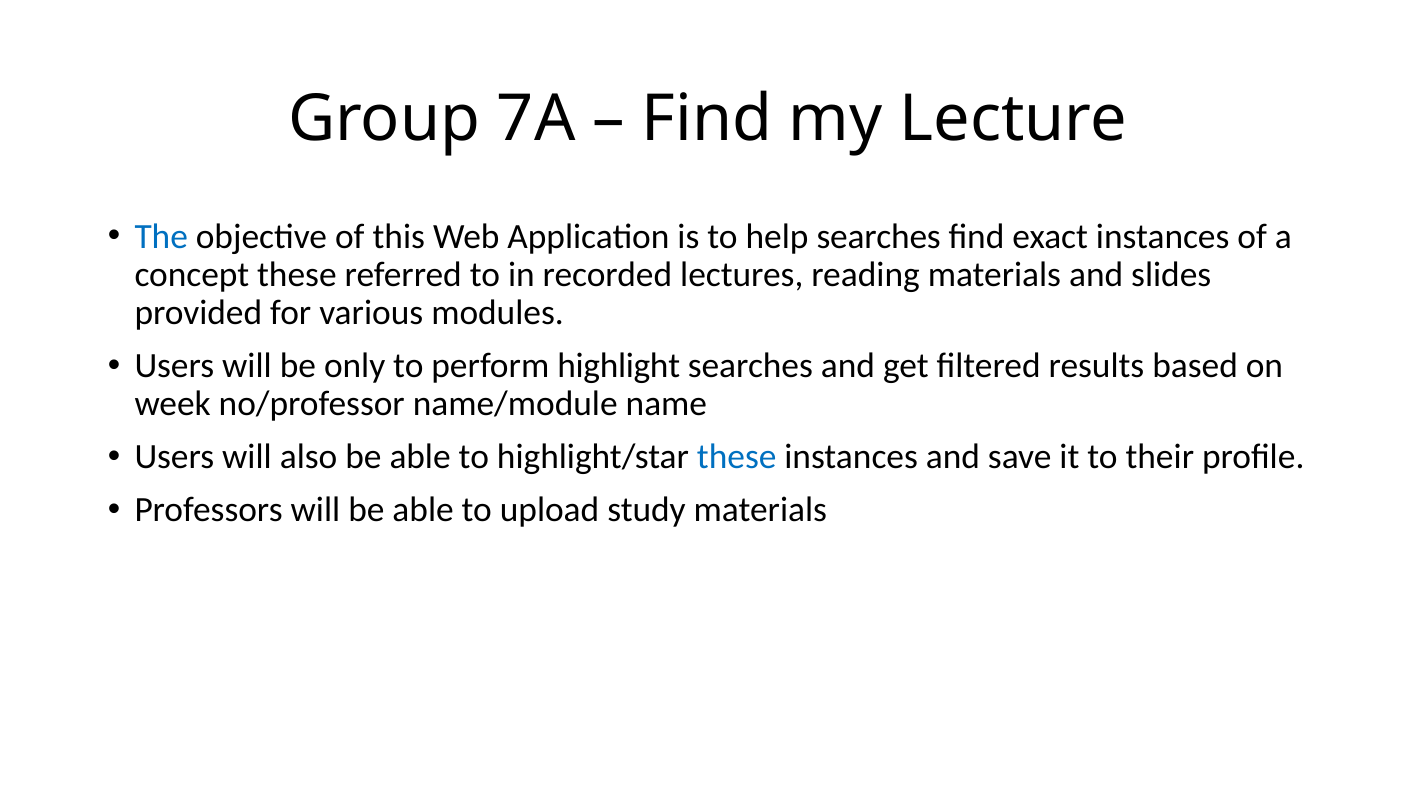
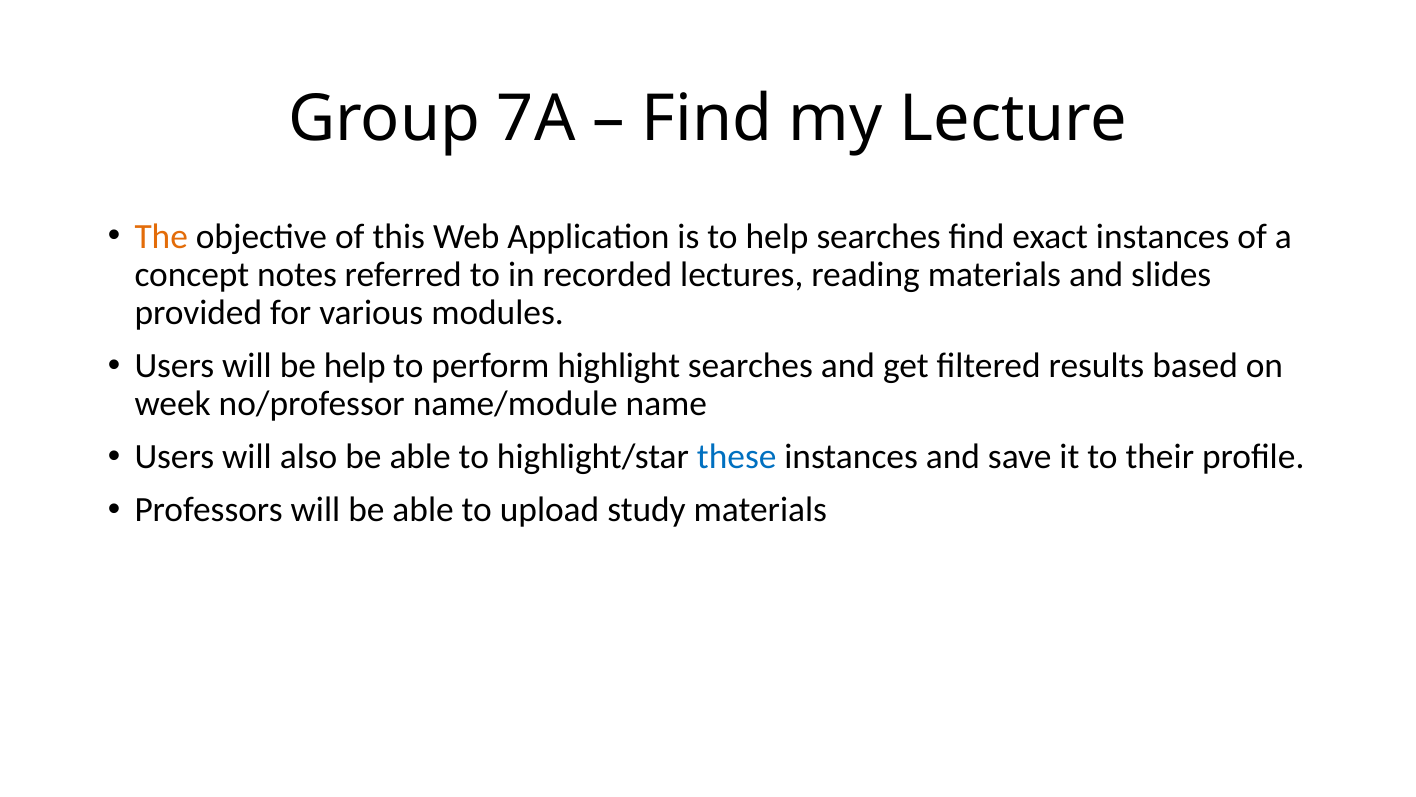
The colour: blue -> orange
concept these: these -> notes
be only: only -> help
